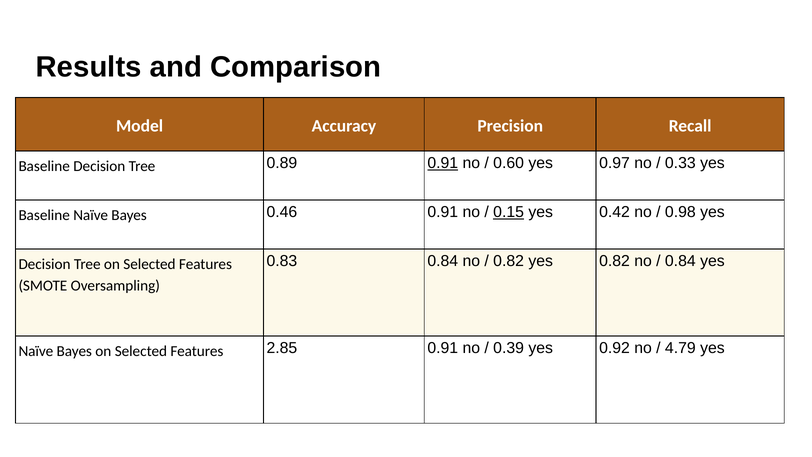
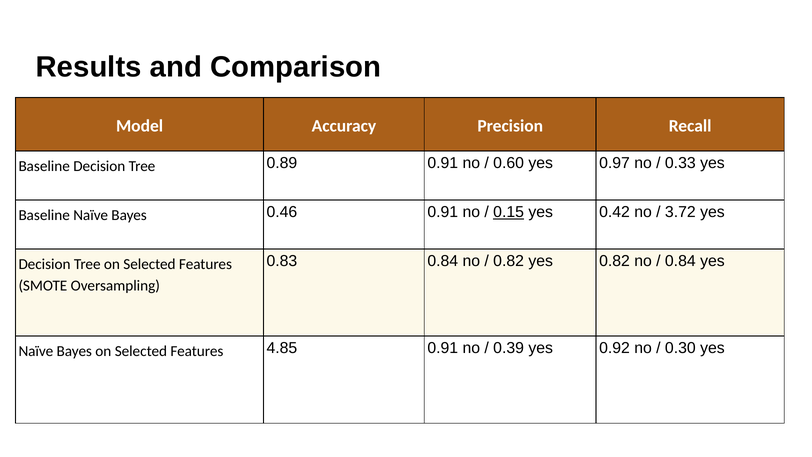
0.91 at (443, 163) underline: present -> none
0.98: 0.98 -> 3.72
2.85: 2.85 -> 4.85
4.79: 4.79 -> 0.30
